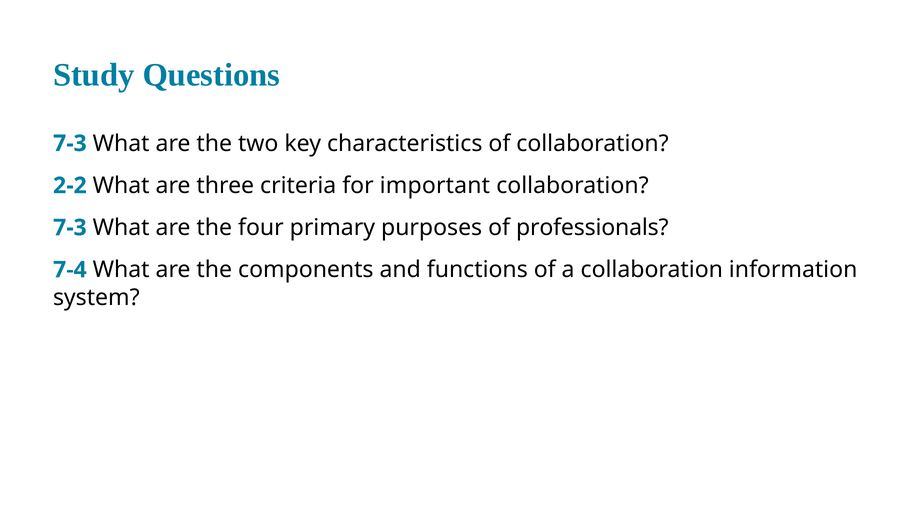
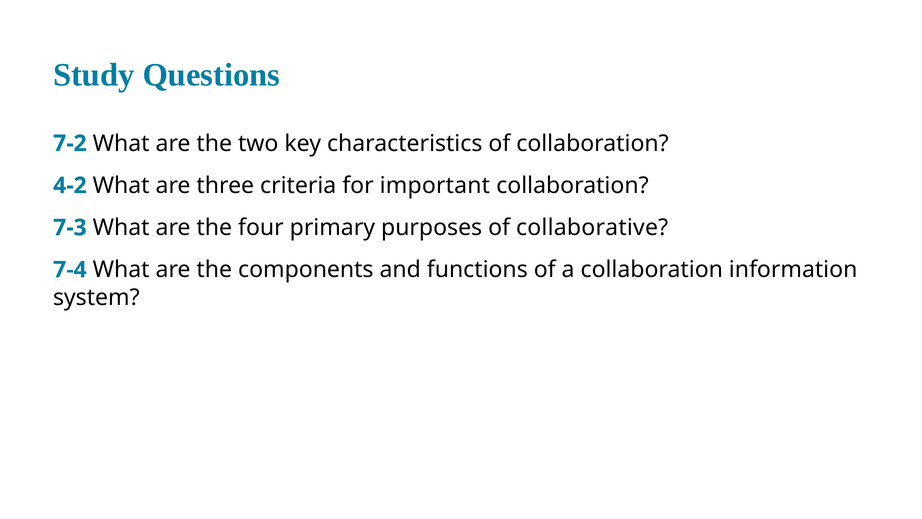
7-3 at (70, 143): 7-3 -> 7-2
2-2: 2-2 -> 4-2
professionals: professionals -> collaborative
